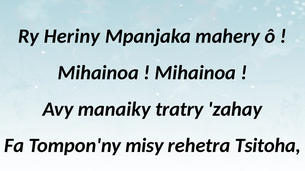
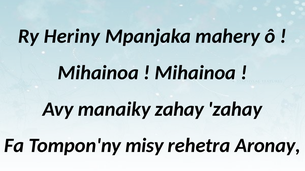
manaiky tratry: tratry -> zahay
Tsitoha: Tsitoha -> Aronay
